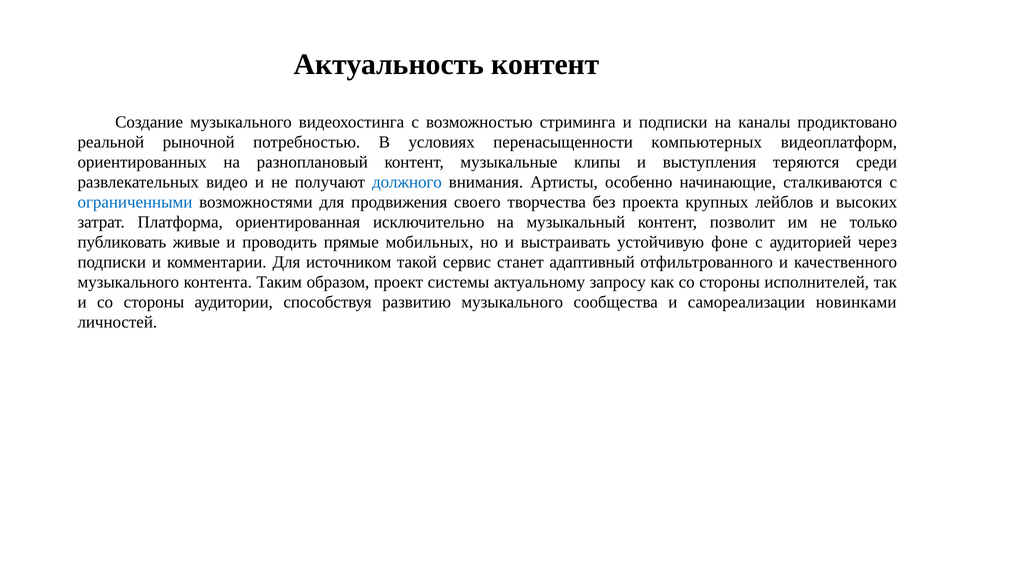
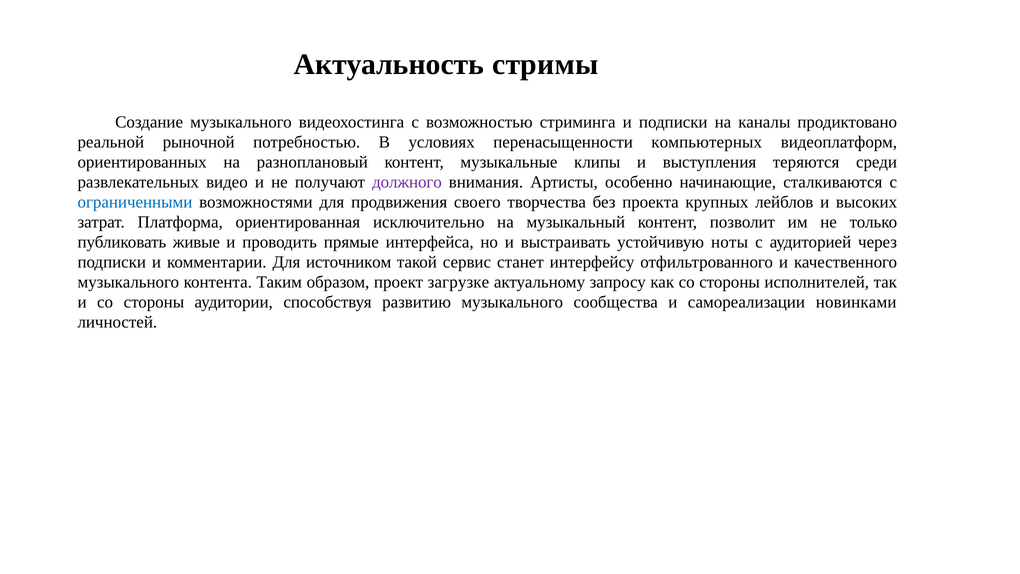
Актуальность контент: контент -> стримы
должного colour: blue -> purple
мобильных: мобильных -> интерфейса
фоне: фоне -> ноты
адаптивный: адаптивный -> интерфейсу
системы: системы -> загрузке
